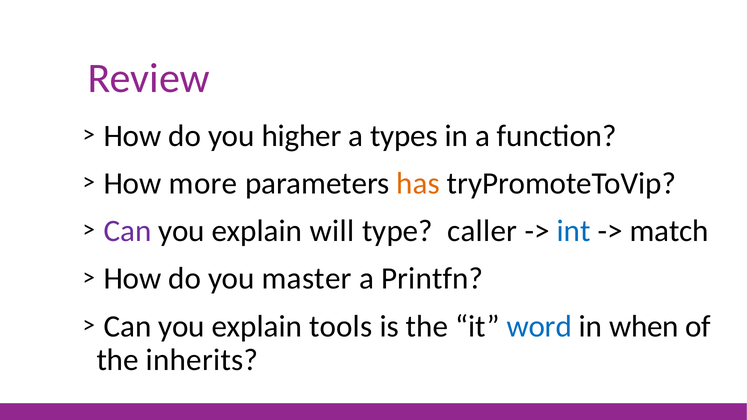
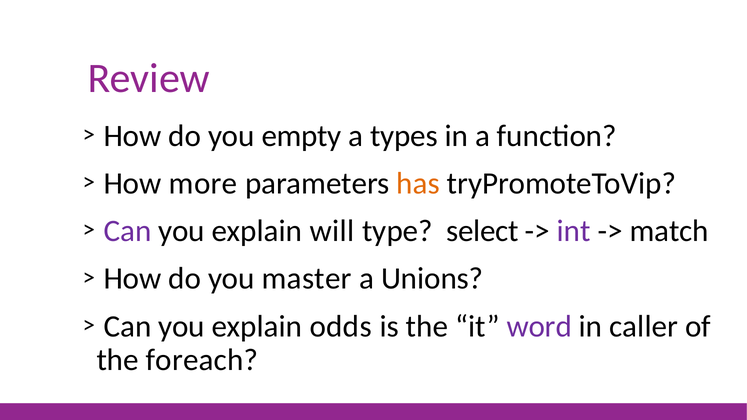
higher: higher -> empty
caller: caller -> select
int colour: blue -> purple
Printfn: Printfn -> Unions
tools: tools -> odds
word colour: blue -> purple
when: when -> caller
inherits: inherits -> foreach
